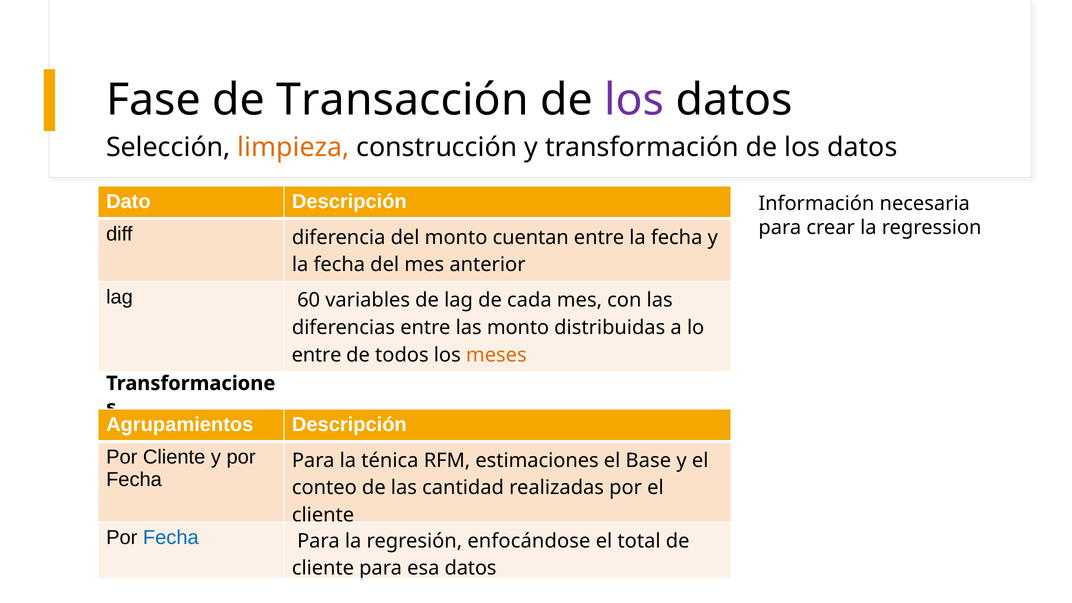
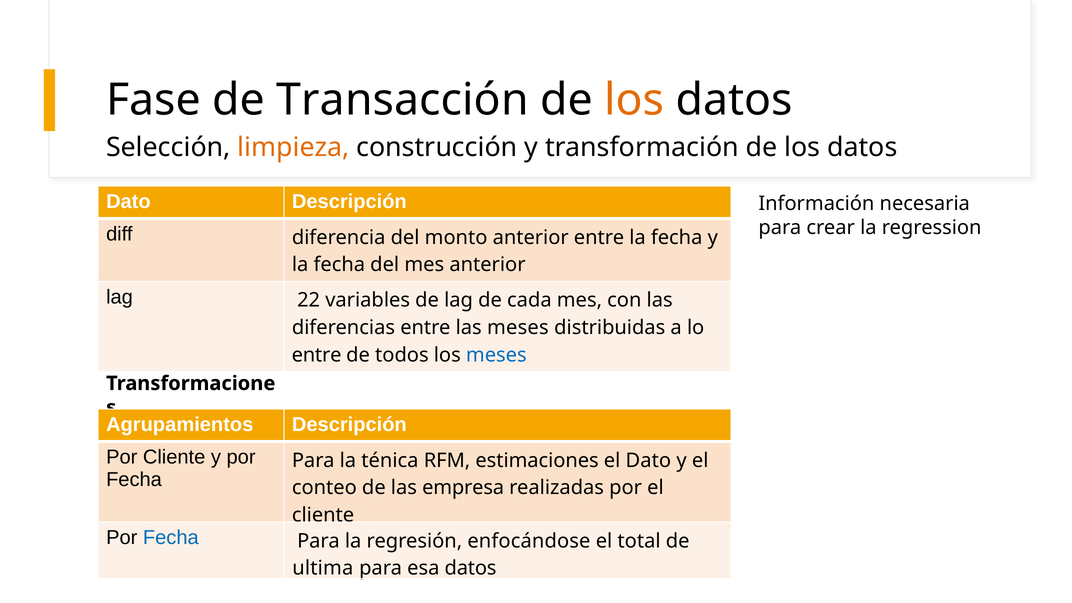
los at (634, 100) colour: purple -> orange
monto cuentan: cuentan -> anterior
60: 60 -> 22
las monto: monto -> meses
meses at (496, 355) colour: orange -> blue
el Base: Base -> Dato
cantidad: cantidad -> empresa
cliente at (323, 568): cliente -> ultima
